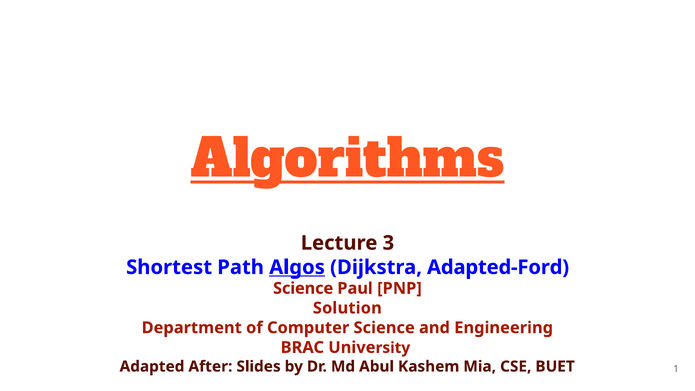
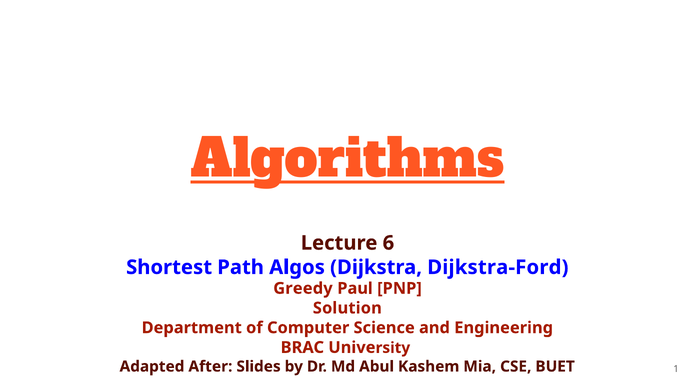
3: 3 -> 6
Algos underline: present -> none
Adapted-Ford: Adapted-Ford -> Dijkstra-Ford
Science at (303, 288): Science -> Greedy
